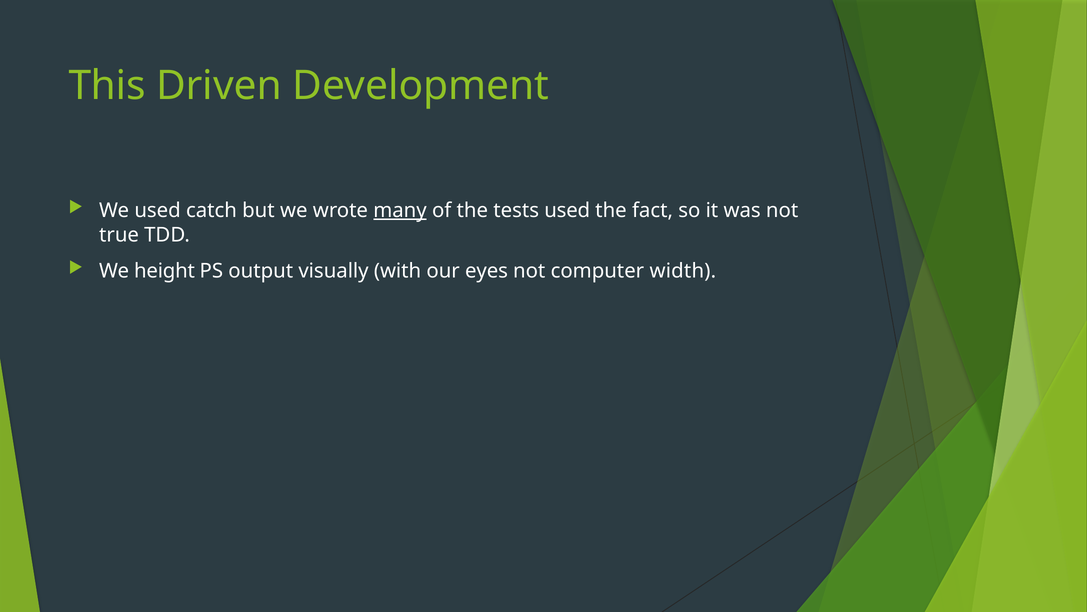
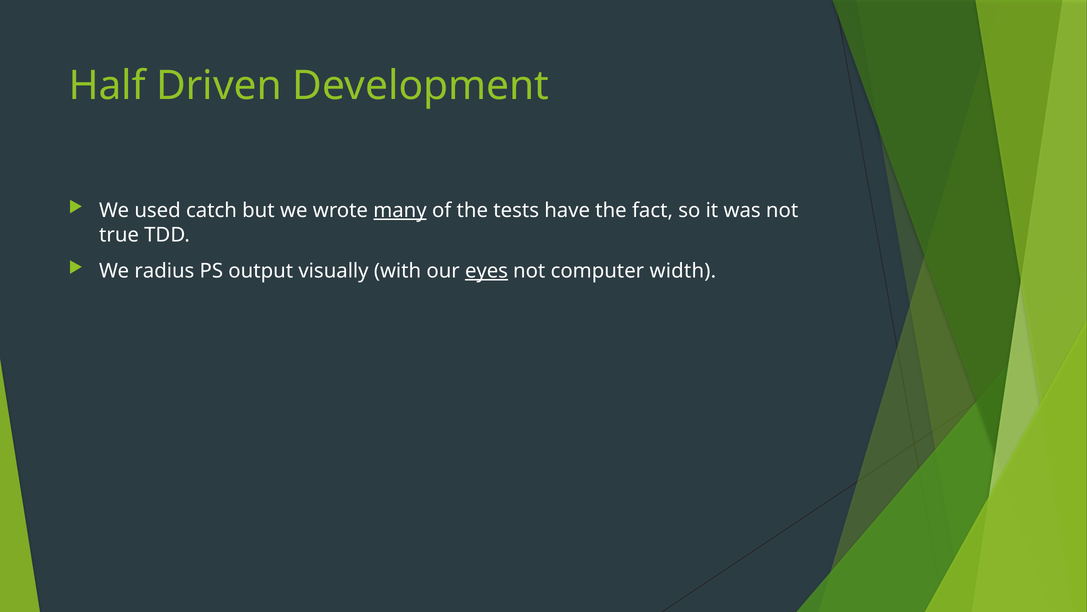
This: This -> Half
tests used: used -> have
height: height -> radius
eyes underline: none -> present
